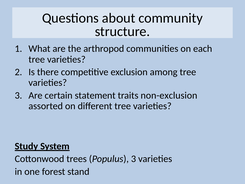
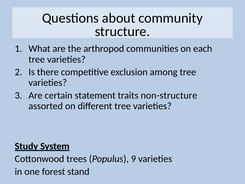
non-exclusion: non-exclusion -> non-structure
Populus 3: 3 -> 9
